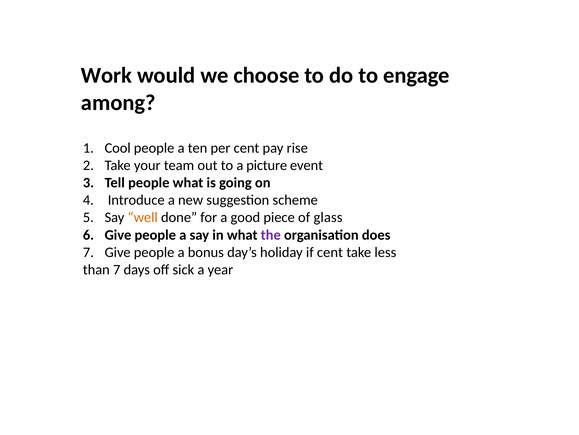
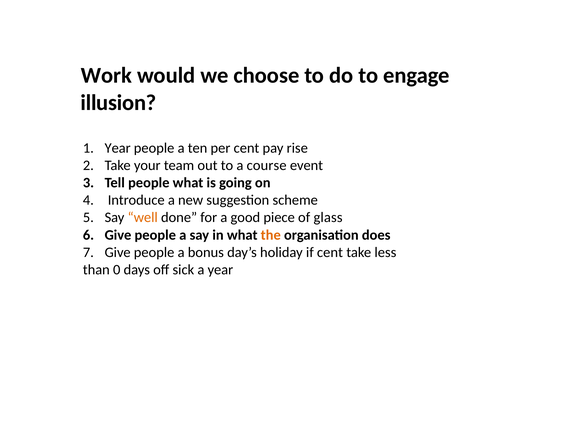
among: among -> illusion
Cool at (118, 148): Cool -> Year
picture: picture -> course
the colour: purple -> orange
than 7: 7 -> 0
